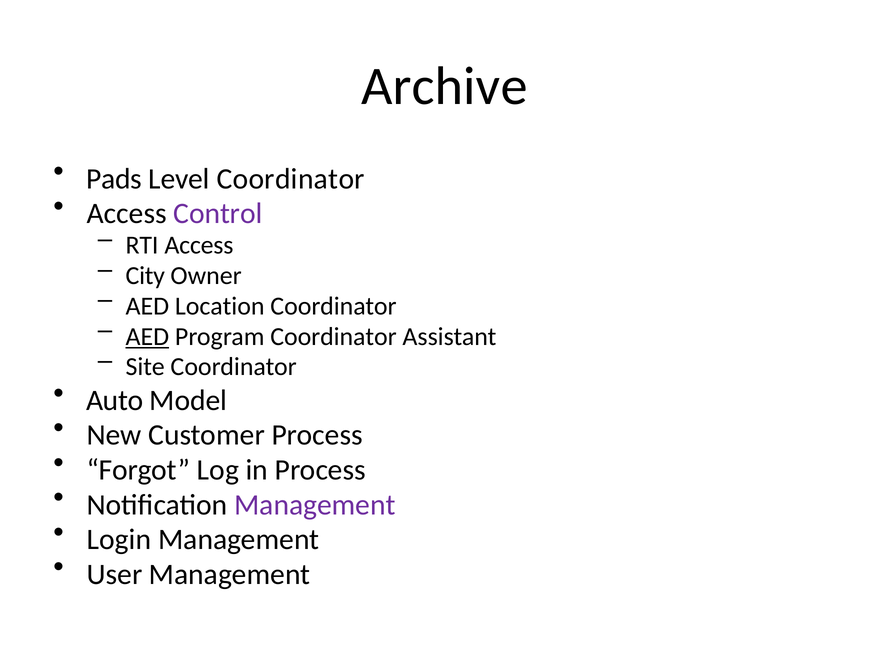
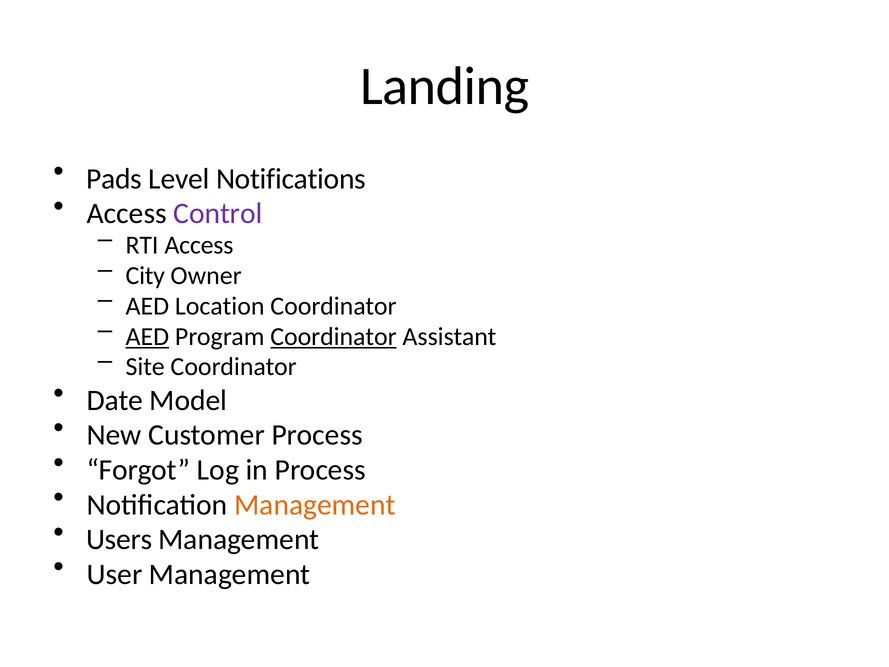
Archive: Archive -> Landing
Level Coordinator: Coordinator -> Notifications
Coordinator at (333, 336) underline: none -> present
Auto: Auto -> Date
Management at (315, 505) colour: purple -> orange
Login: Login -> Users
